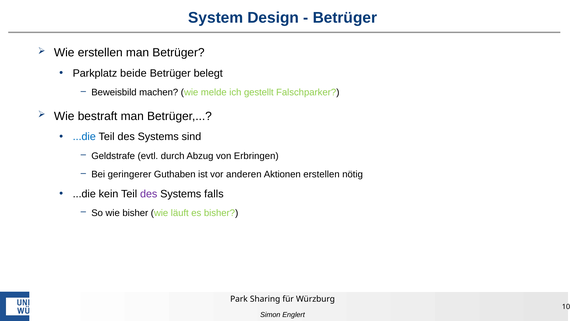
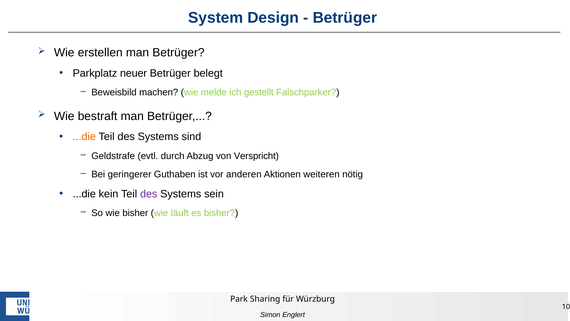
beide: beide -> neuer
...die at (84, 137) colour: blue -> orange
Erbringen: Erbringen -> Verspricht
Aktionen erstellen: erstellen -> weiteren
falls: falls -> sein
